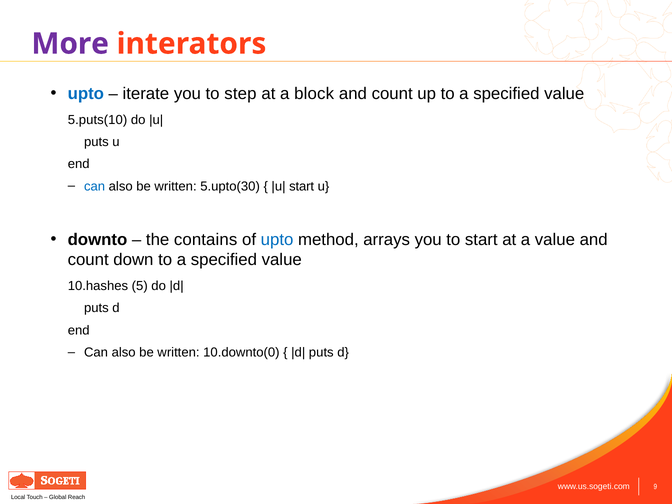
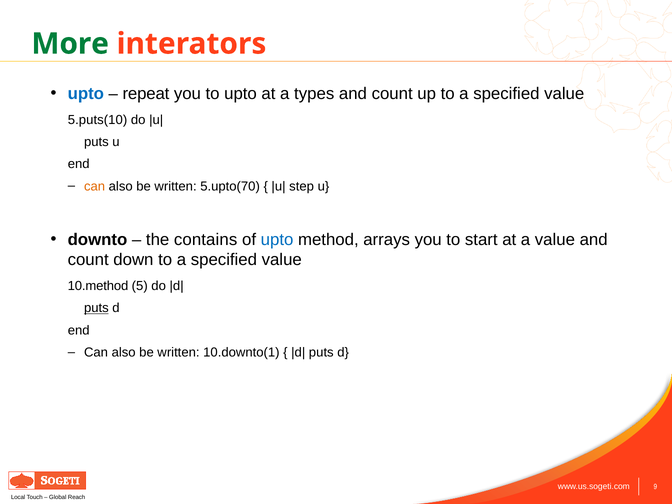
More colour: purple -> green
iterate: iterate -> repeat
to step: step -> upto
block: block -> types
can at (95, 186) colour: blue -> orange
5.upto(30: 5.upto(30 -> 5.upto(70
start at (302, 186): start -> step
10.hashes: 10.hashes -> 10.method
puts at (96, 308) underline: none -> present
10.downto(0: 10.downto(0 -> 10.downto(1
